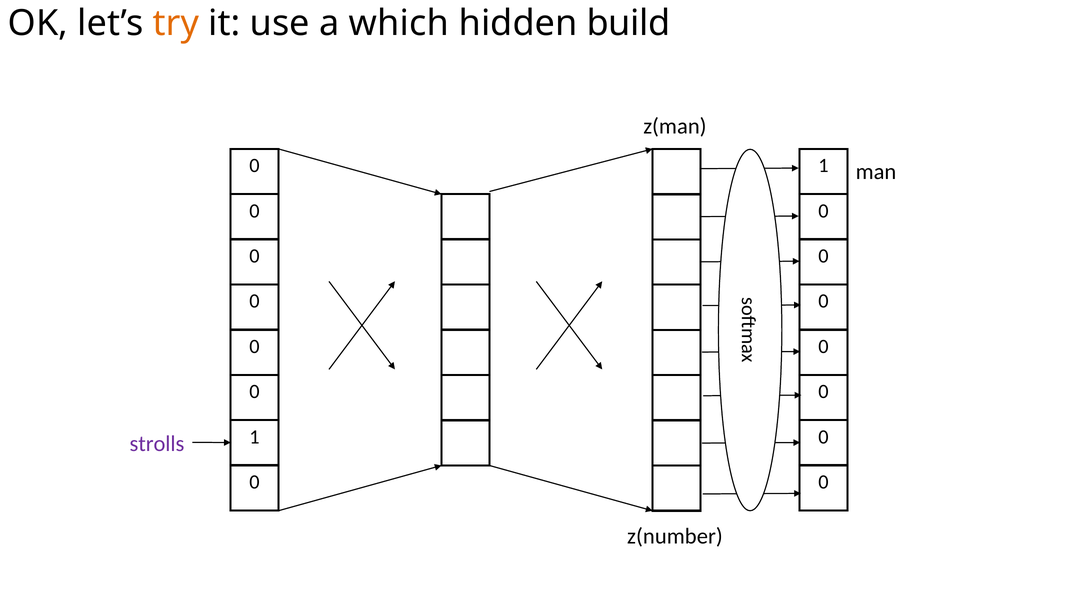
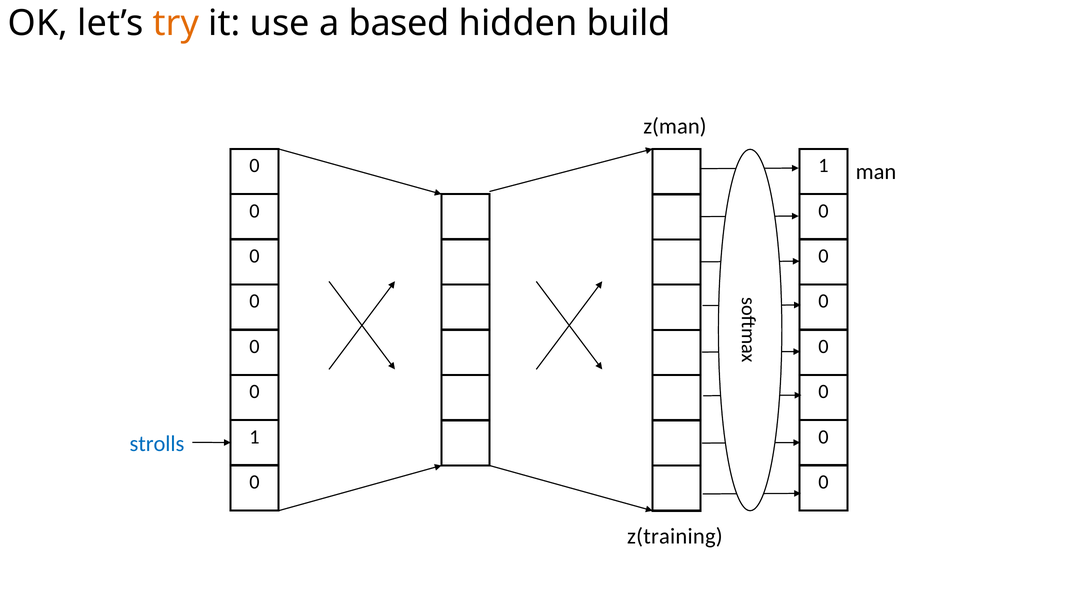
which: which -> based
strolls colour: purple -> blue
z(number: z(number -> z(training
